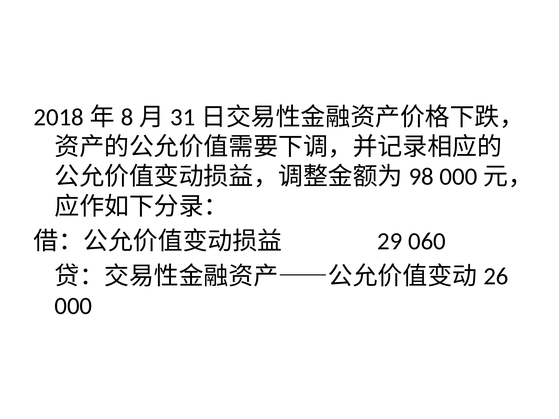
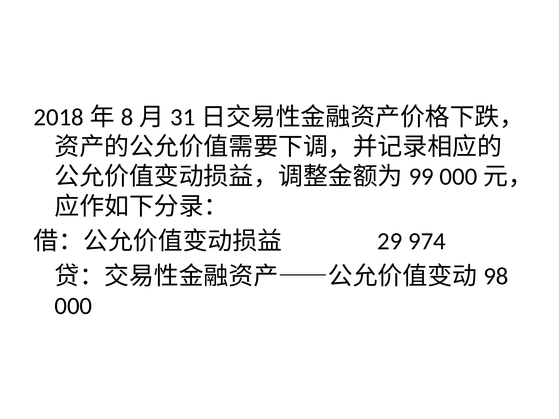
98: 98 -> 99
060: 060 -> 974
26: 26 -> 98
